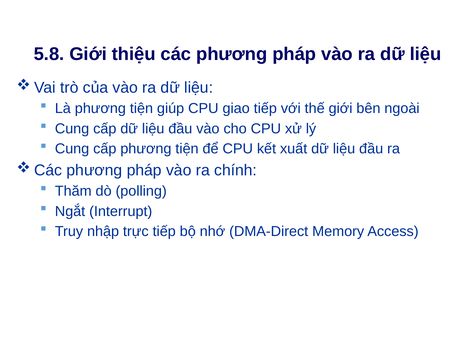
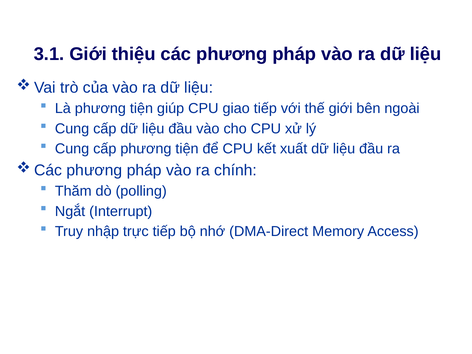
5.8: 5.8 -> 3.1
